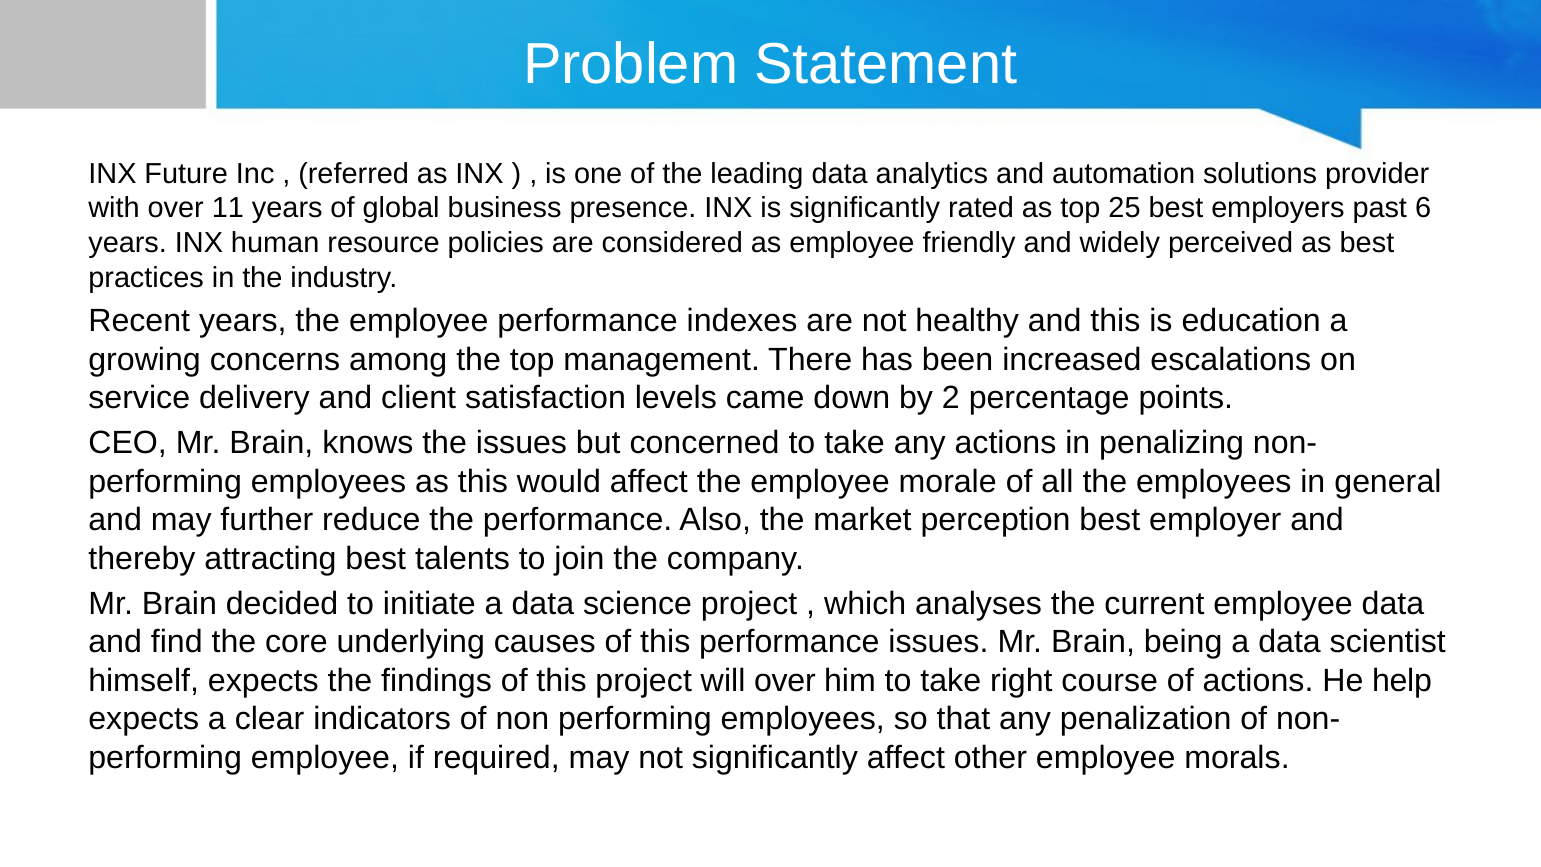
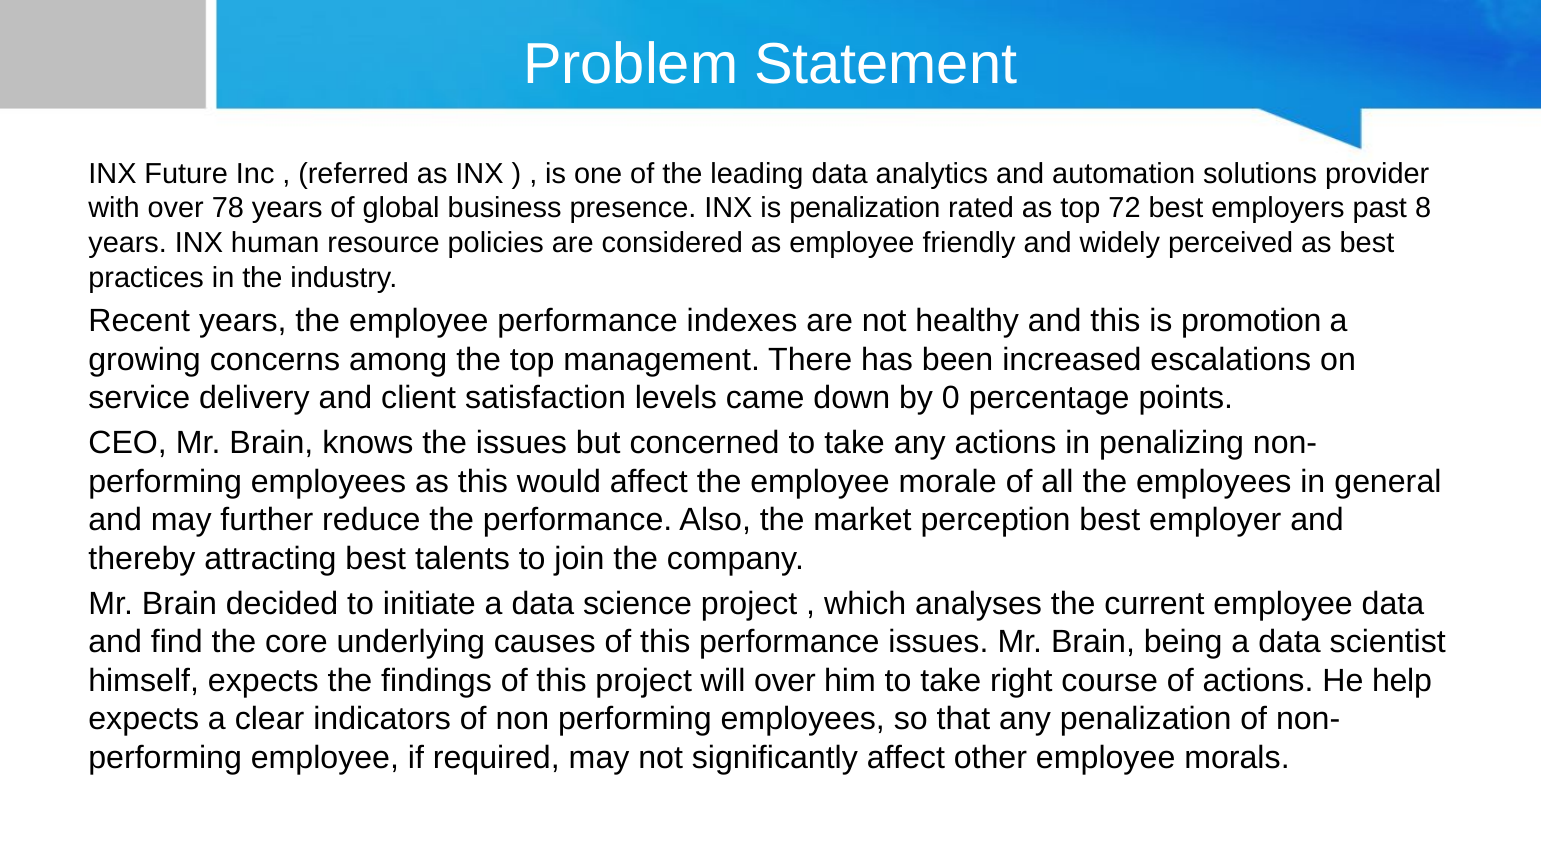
11: 11 -> 78
is significantly: significantly -> penalization
25: 25 -> 72
6: 6 -> 8
education: education -> promotion
2: 2 -> 0
